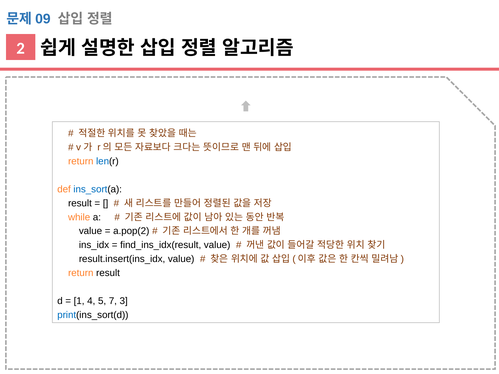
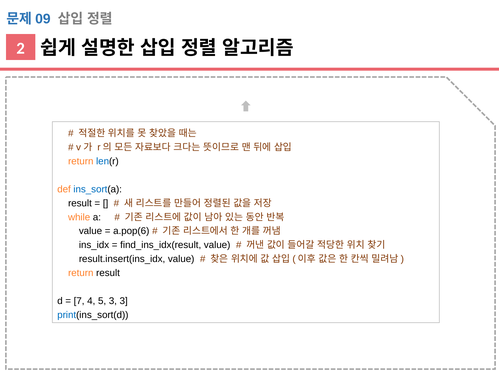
a.pop(2: a.pop(2 -> a.pop(6
1: 1 -> 7
5 7: 7 -> 3
